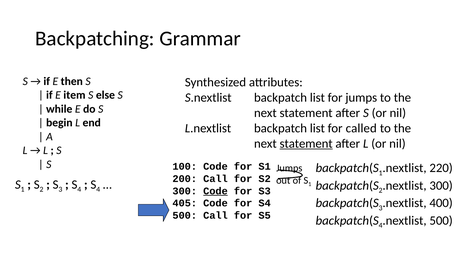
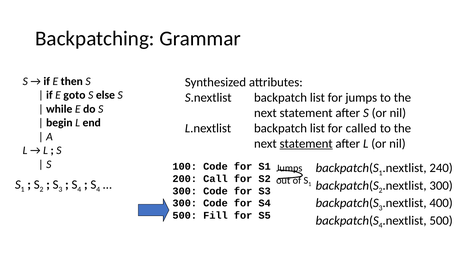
item: item -> goto
220: 220 -> 240
Code at (215, 191) underline: present -> none
405 at (185, 204): 405 -> 300
500 Call: Call -> Fill
